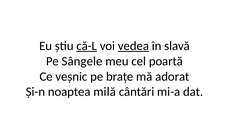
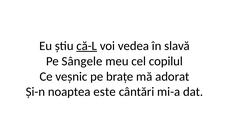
vedea underline: present -> none
poartă: poartă -> copilul
milă: milă -> este
